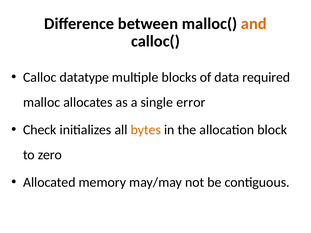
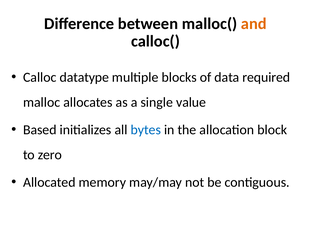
error: error -> value
Check: Check -> Based
bytes colour: orange -> blue
